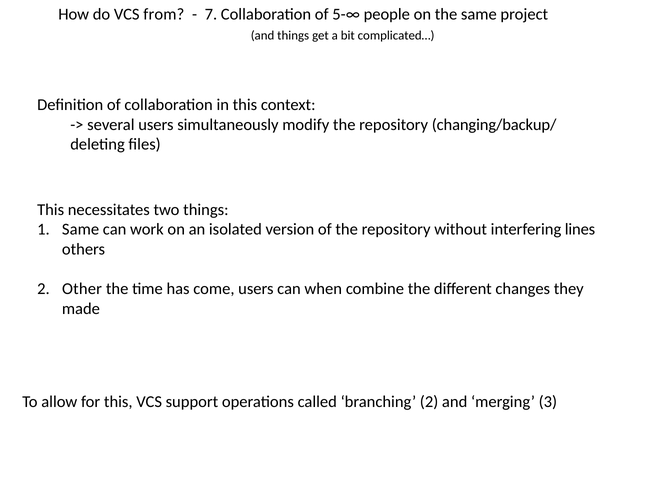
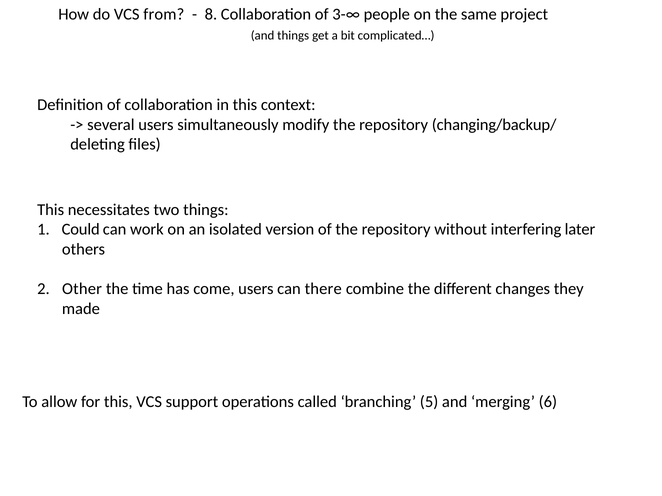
7: 7 -> 8
5-∞: 5-∞ -> 3-∞
1 Same: Same -> Could
lines: lines -> later
when: when -> there
branching 2: 2 -> 5
3: 3 -> 6
